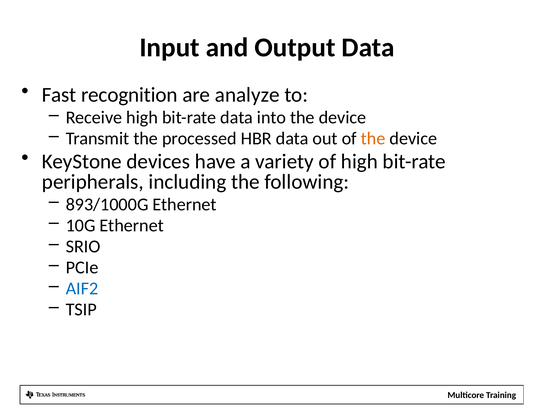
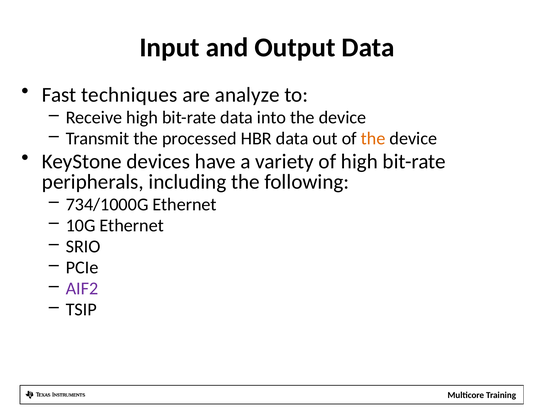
recognition: recognition -> techniques
893/1000G: 893/1000G -> 734/1000G
AIF2 colour: blue -> purple
